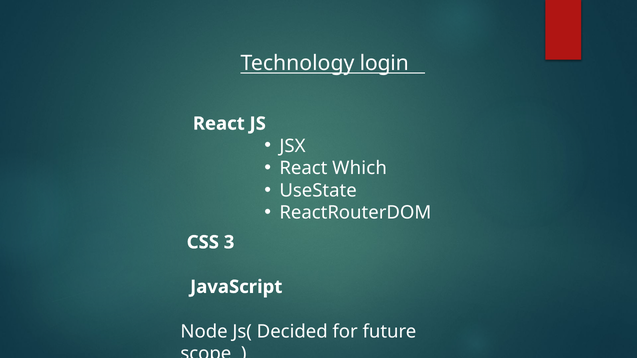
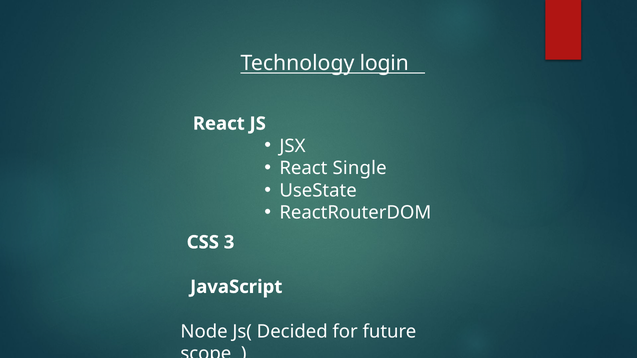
Which: Which -> Single
